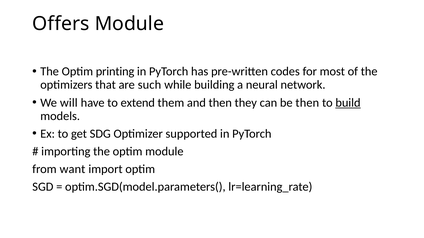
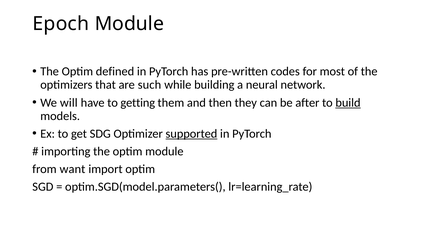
Offers: Offers -> Epoch
printing: printing -> defined
extend: extend -> getting
be then: then -> after
supported underline: none -> present
